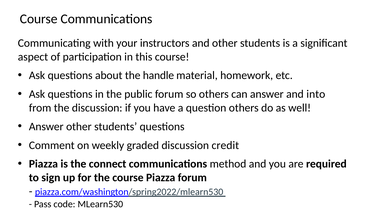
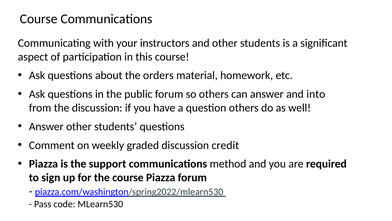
handle: handle -> orders
connect: connect -> support
